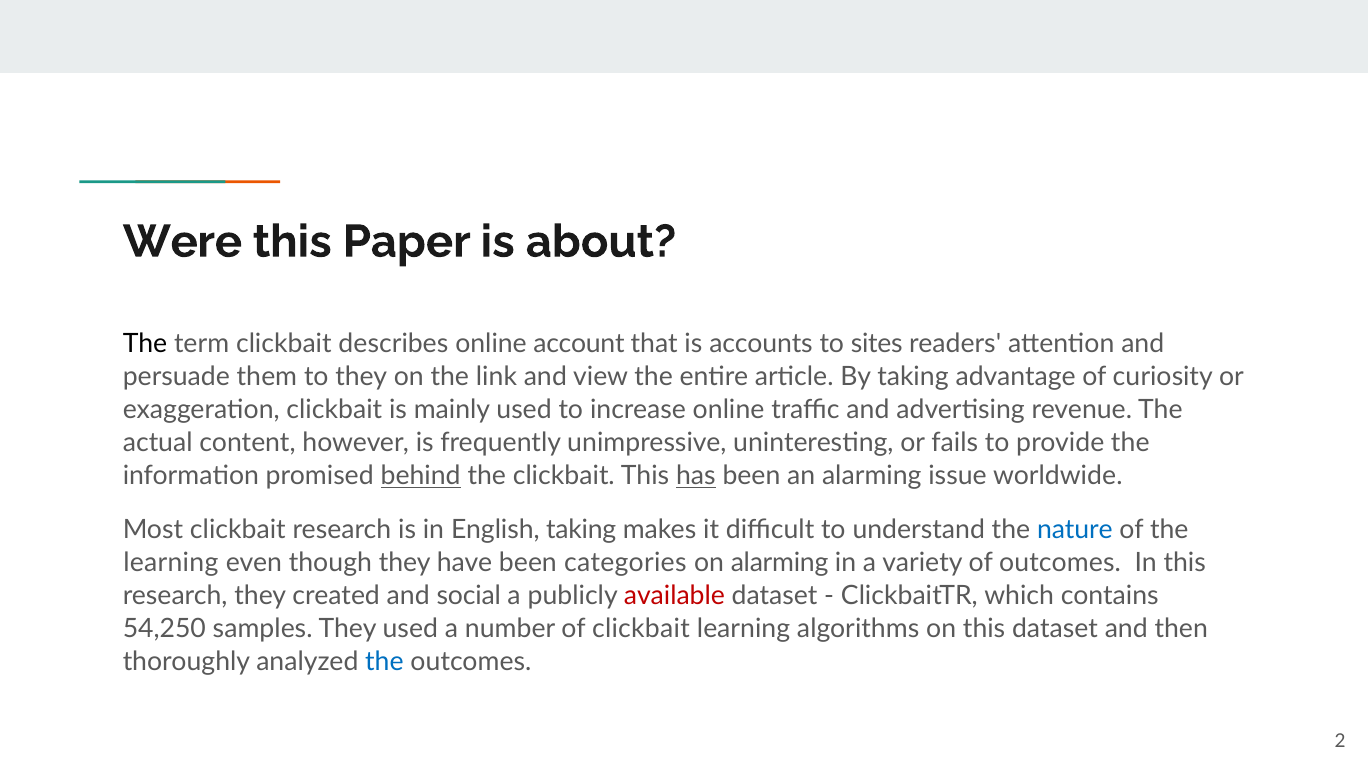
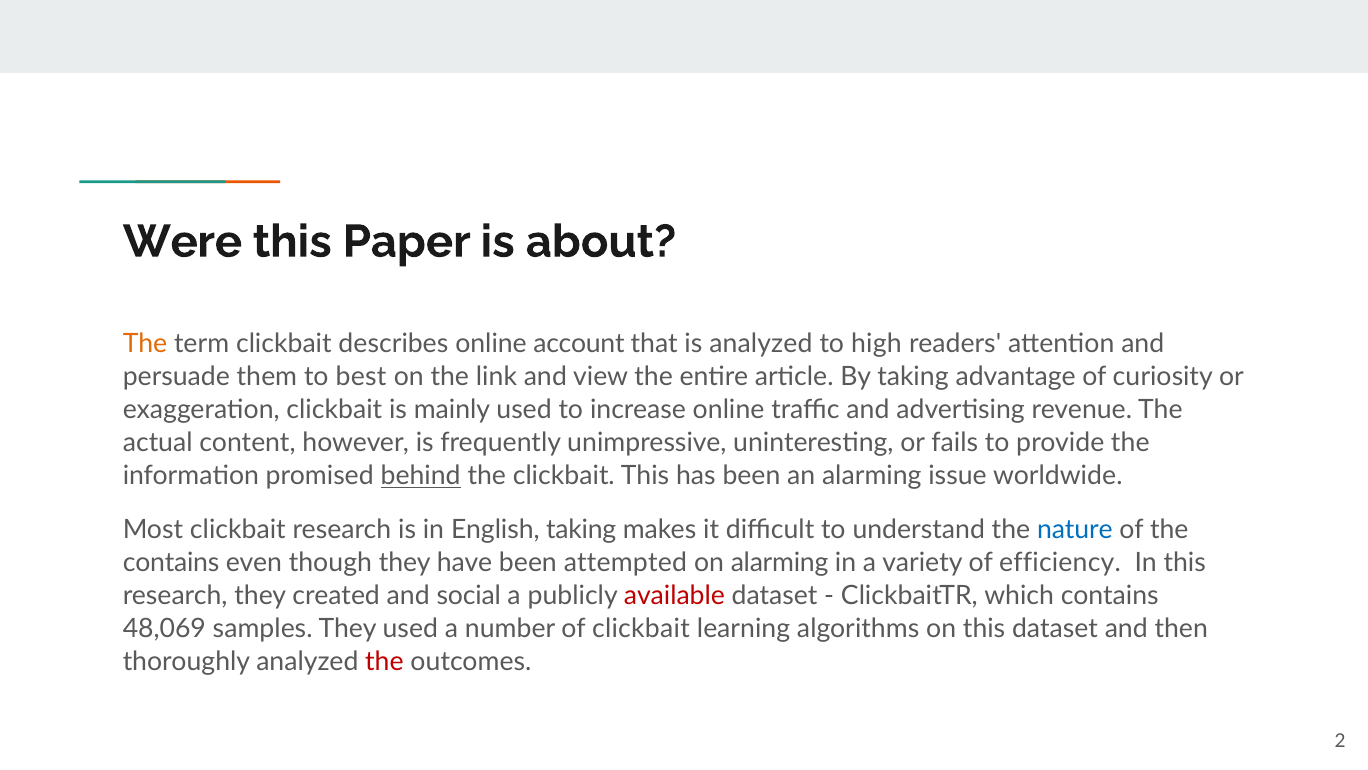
The at (145, 344) colour: black -> orange
is accounts: accounts -> analyzed
sites: sites -> high
to they: they -> best
has underline: present -> none
learning at (171, 562): learning -> contains
categories: categories -> attempted
of outcomes: outcomes -> efficiency
54,250: 54,250 -> 48,069
the at (384, 661) colour: blue -> red
